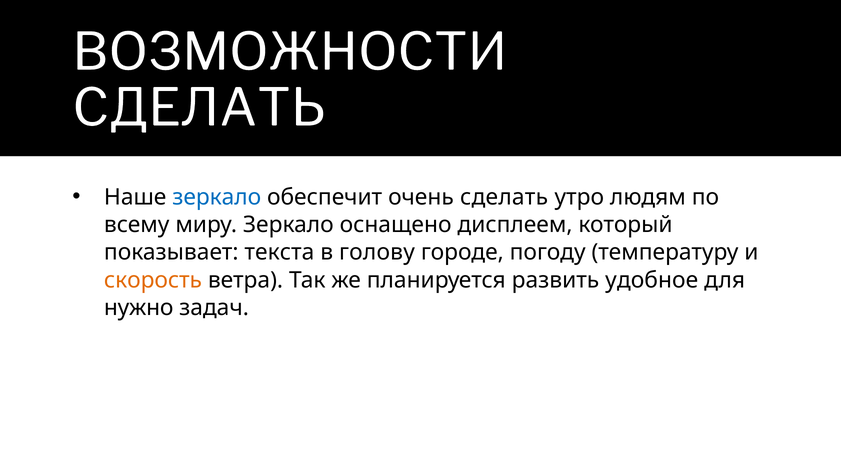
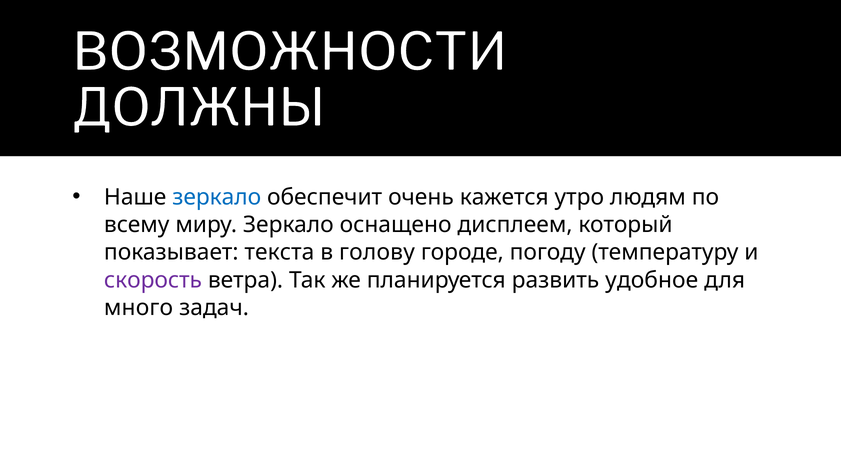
СДЕЛАТЬ at (199, 108): СДЕЛАТЬ -> ДОЛЖНЫ
очень сделать: сделать -> кажется
скорость colour: orange -> purple
нужно: нужно -> много
